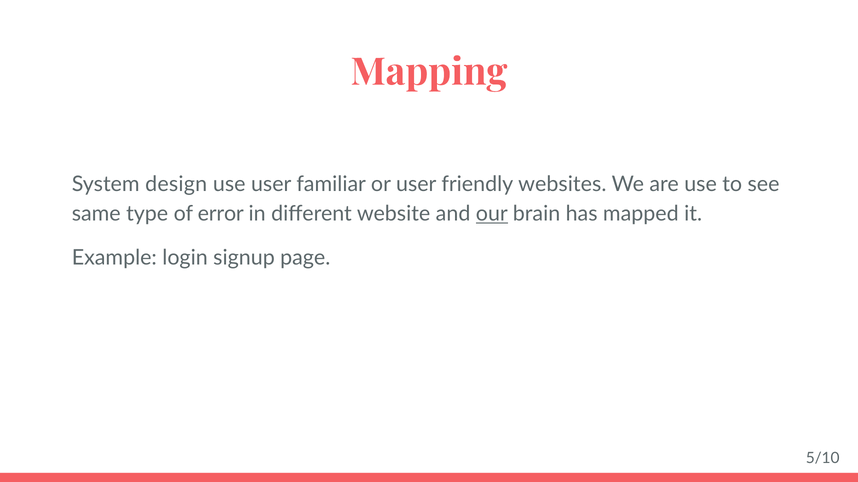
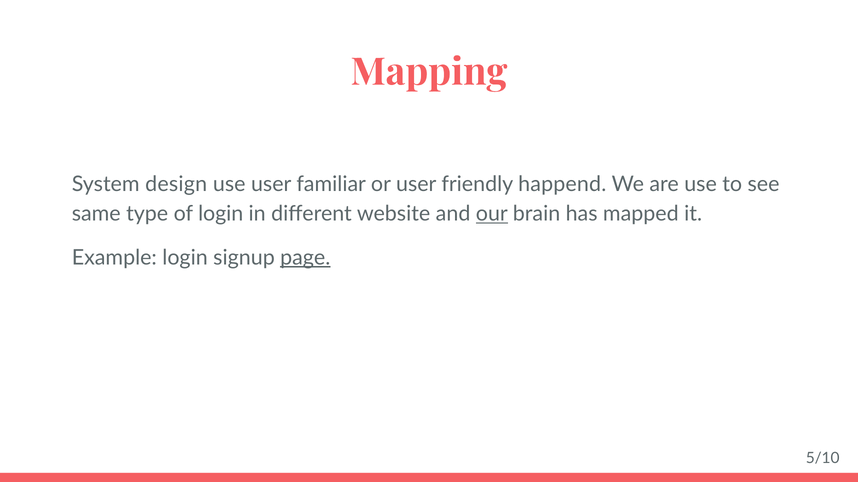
websites: websites -> happend
of error: error -> login
page underline: none -> present
